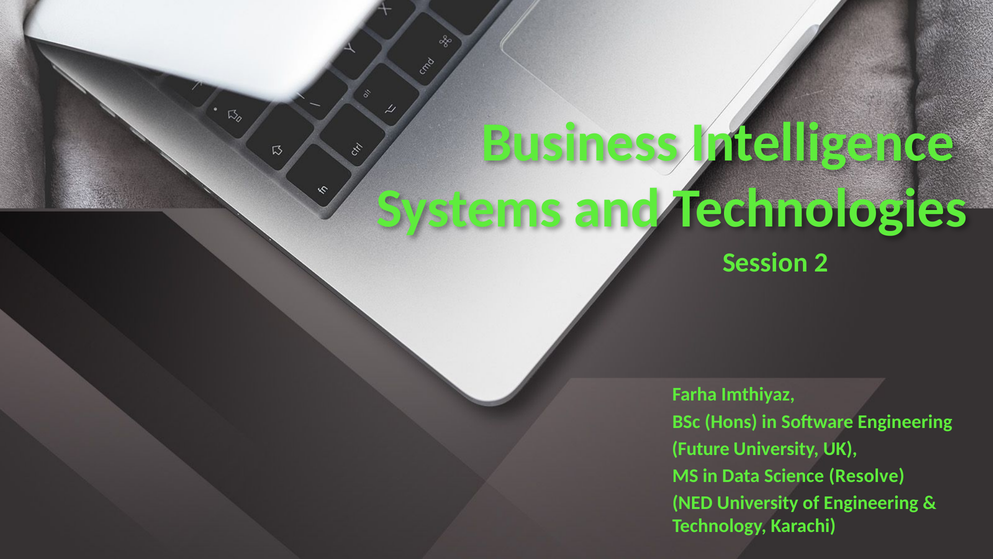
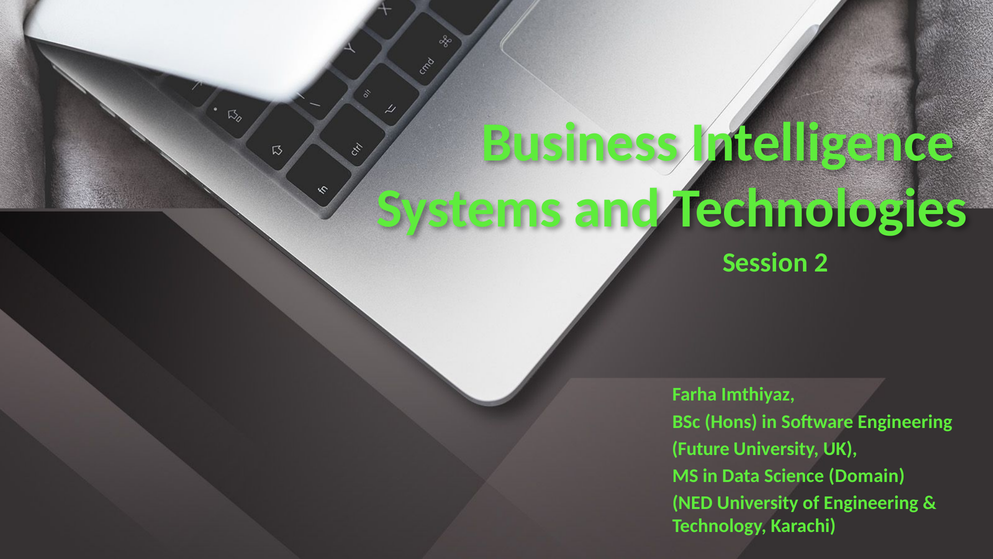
Resolve: Resolve -> Domain
